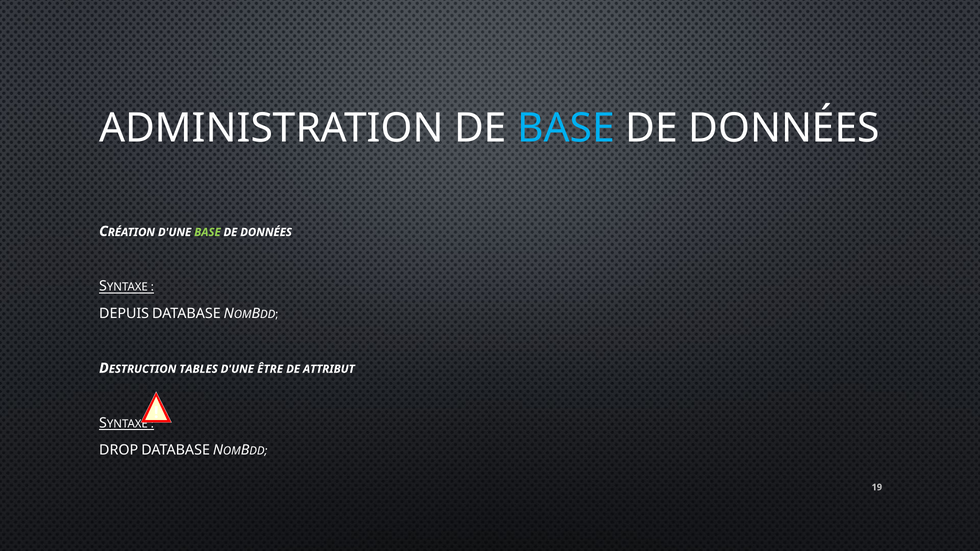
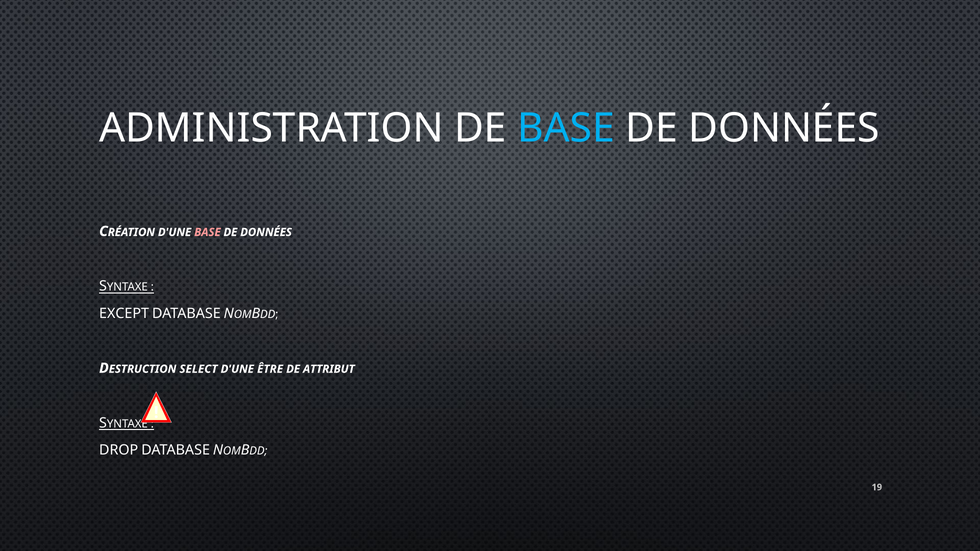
BASE at (207, 232) colour: light green -> pink
DEPUIS: DEPUIS -> EXCEPT
TABLES: TABLES -> SELECT
